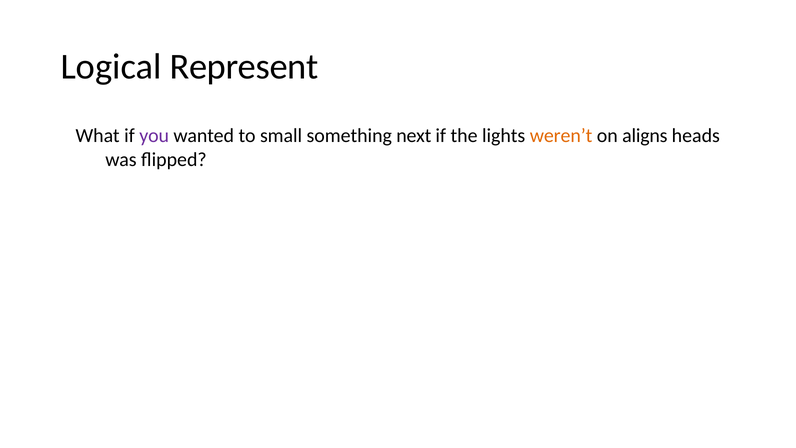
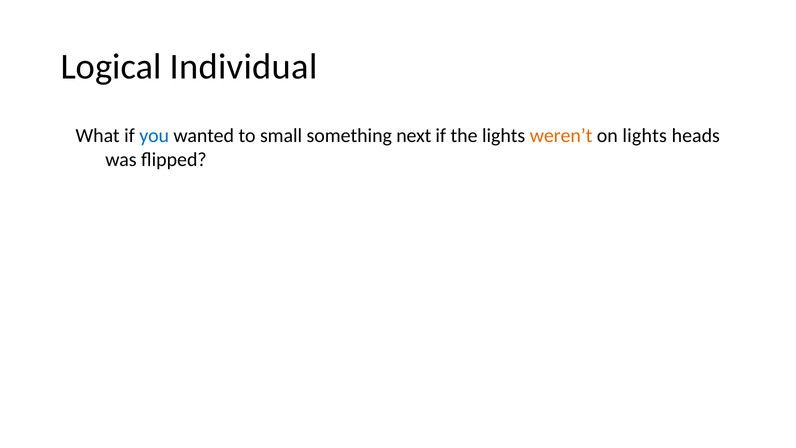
Represent: Represent -> Individual
you colour: purple -> blue
on aligns: aligns -> lights
